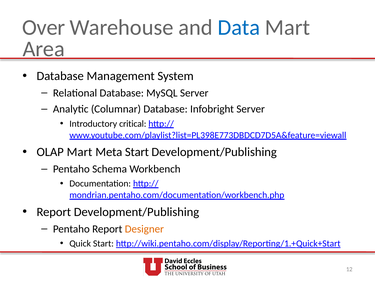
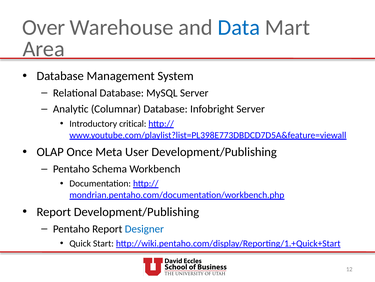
OLAP Mart: Mart -> Once
Meta Start: Start -> User
Designer colour: orange -> blue
